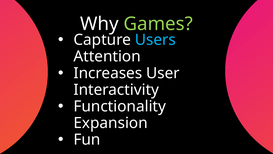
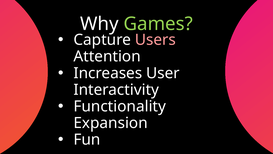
Users colour: light blue -> pink
